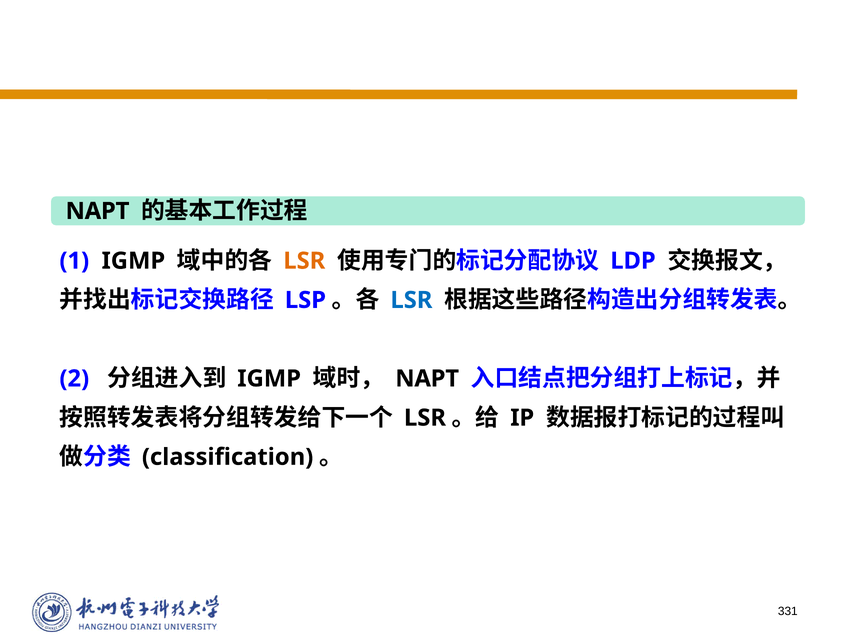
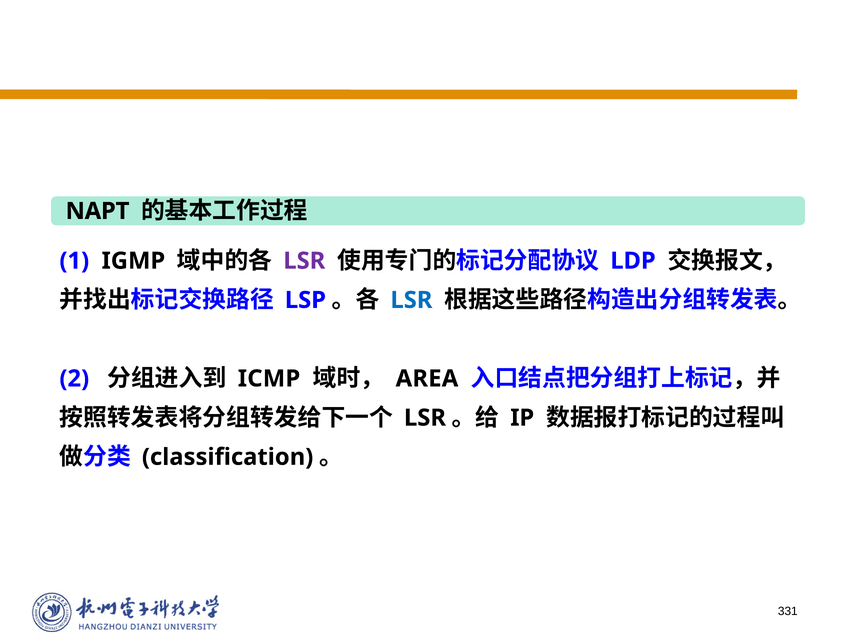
LSR at (304, 261) colour: orange -> purple
IGMP at (269, 379): IGMP -> ICMP
NAPT at (427, 379): NAPT -> AREA
